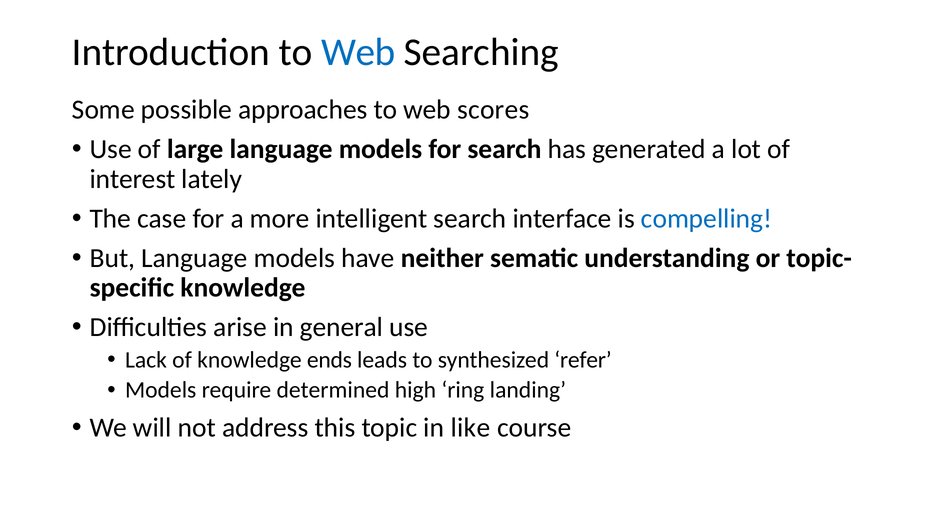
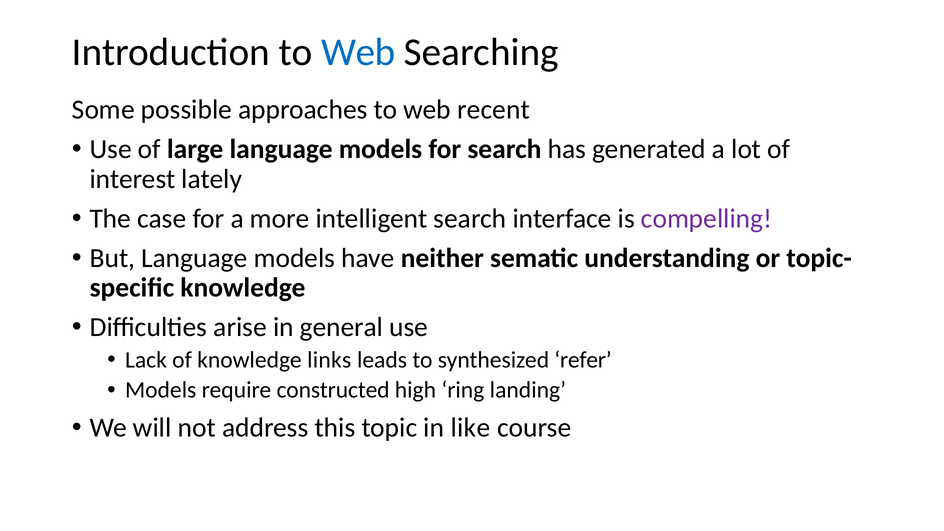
scores: scores -> recent
compelling colour: blue -> purple
ends: ends -> links
determined: determined -> constructed
